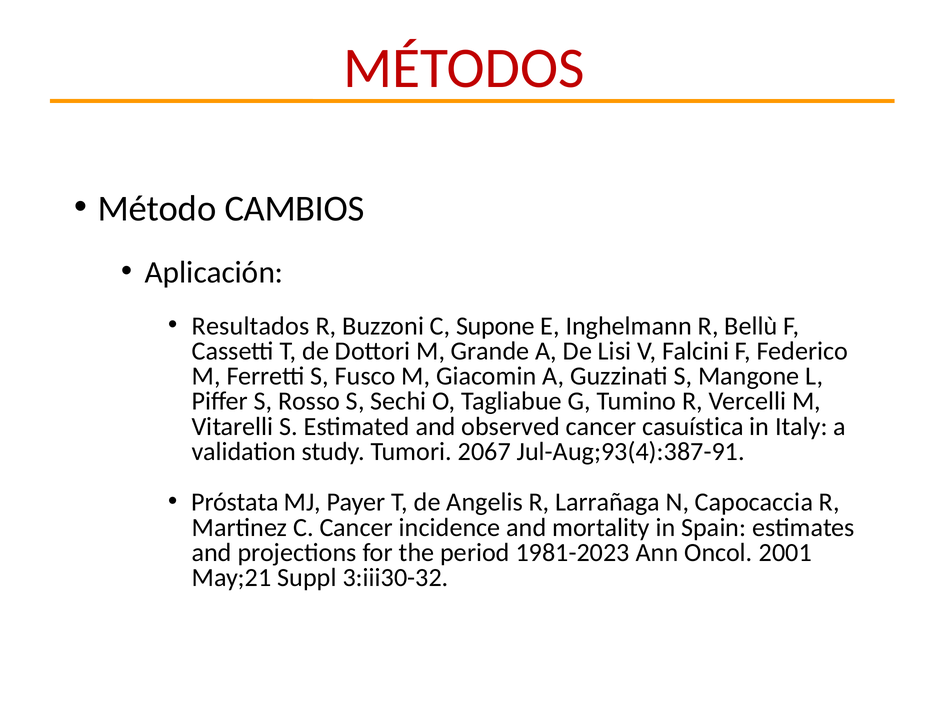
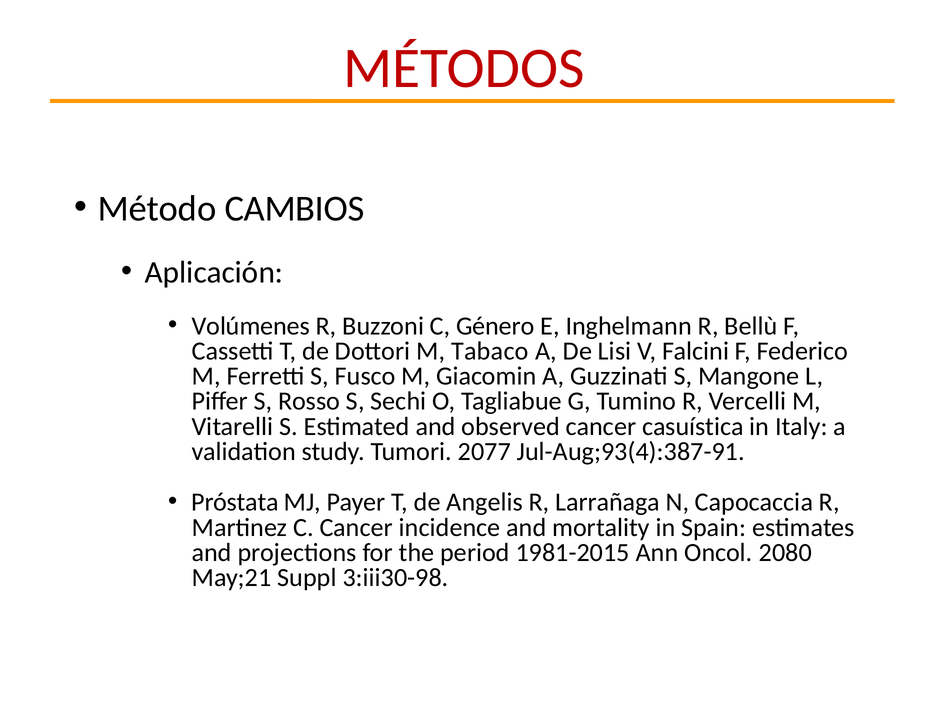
Resultados: Resultados -> Volúmenes
Supone: Supone -> Género
Grande: Grande -> Tabaco
2067: 2067 -> 2077
1981-2023: 1981-2023 -> 1981-2015
2001: 2001 -> 2080
3:iii30-32: 3:iii30-32 -> 3:iii30-98
